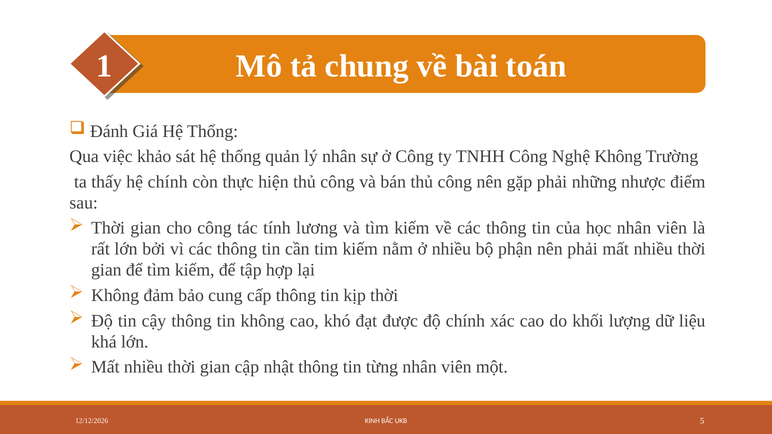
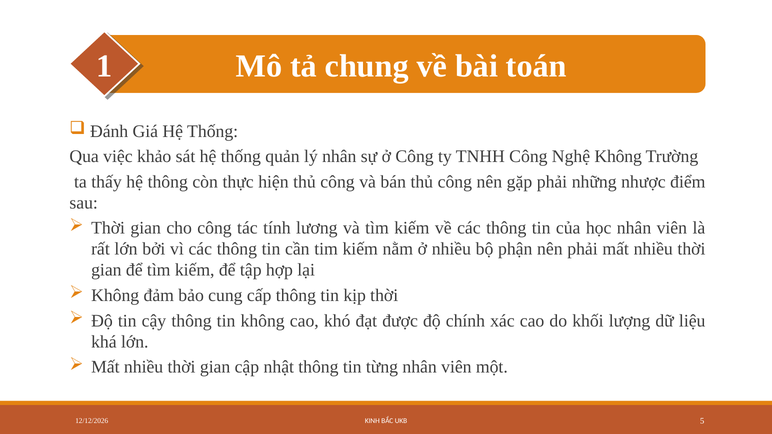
hệ chính: chính -> thông
